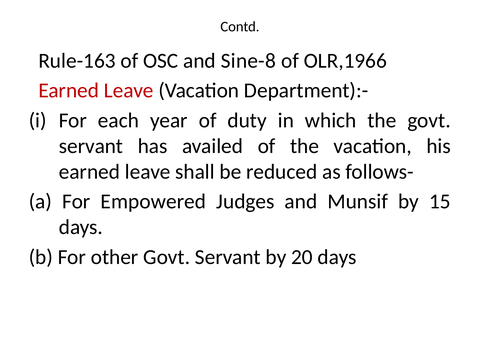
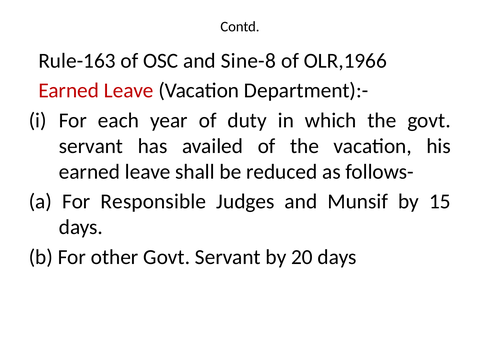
Empowered: Empowered -> Responsible
